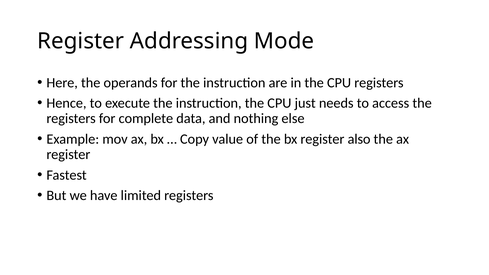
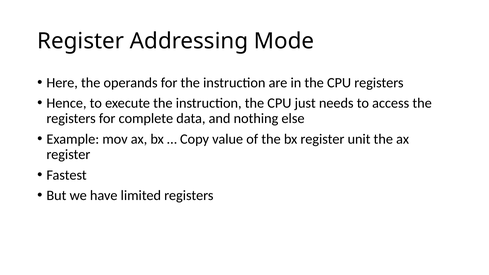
also: also -> unit
